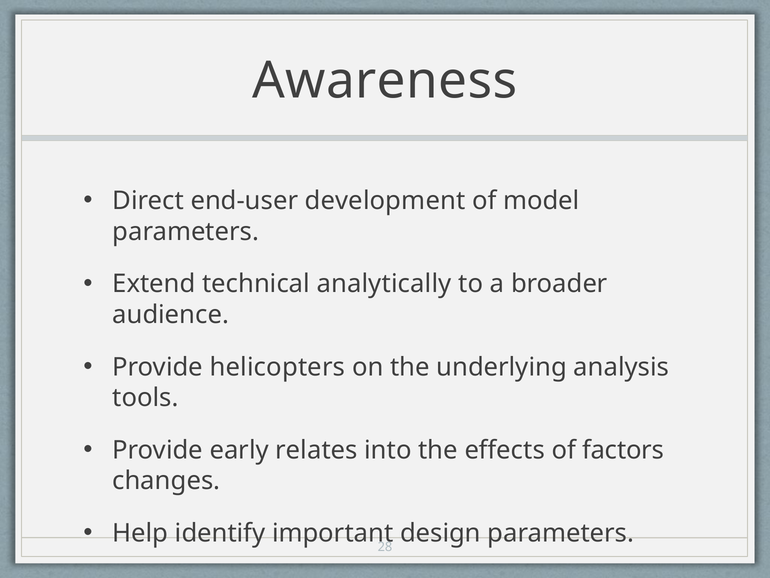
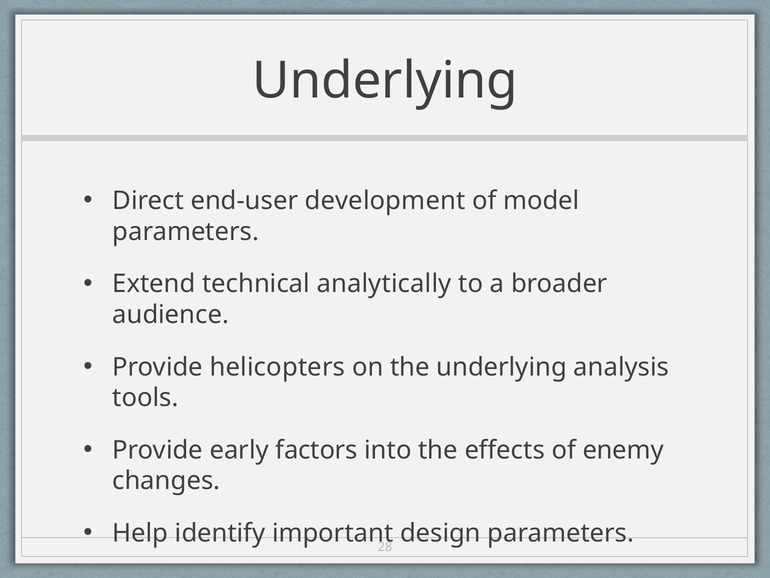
Awareness at (385, 81): Awareness -> Underlying
relates: relates -> factors
factors: factors -> enemy
